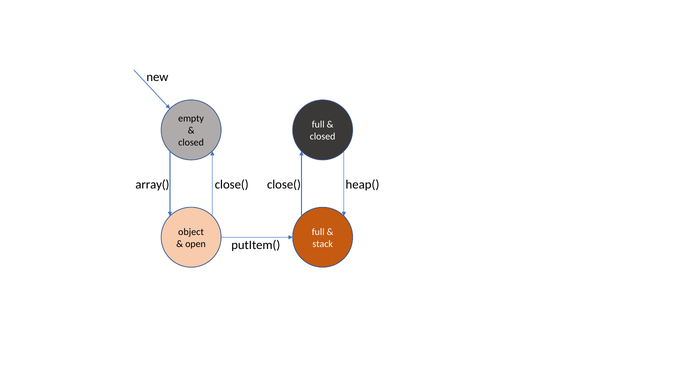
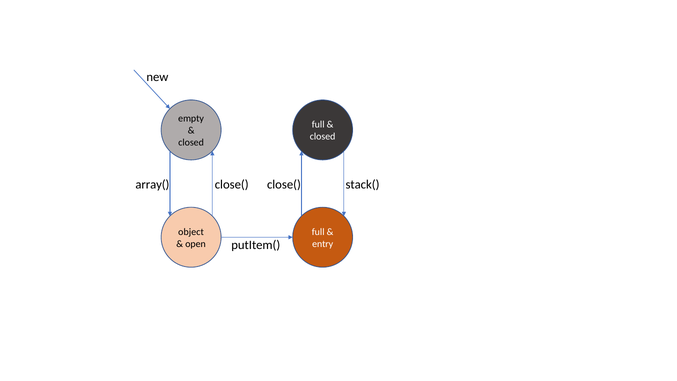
heap(: heap( -> stack(
stack: stack -> entry
